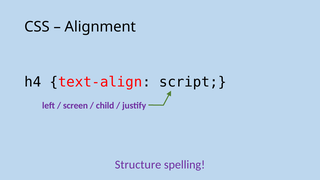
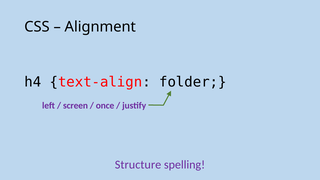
script: script -> folder
child: child -> once
